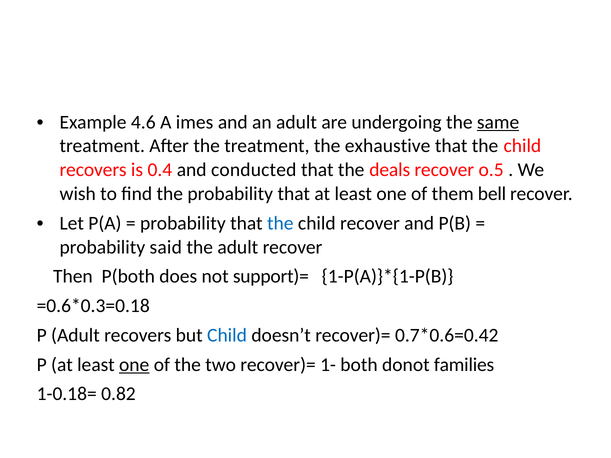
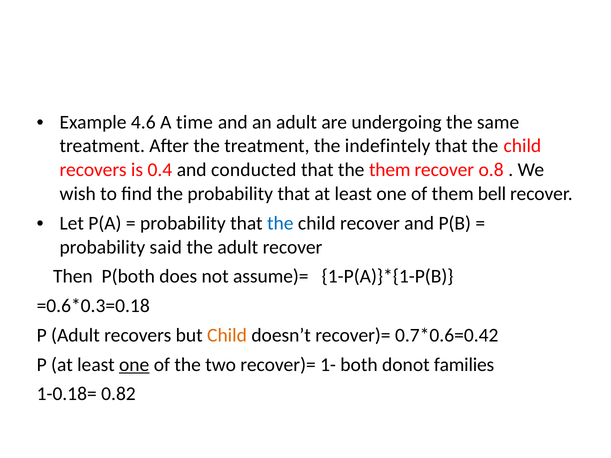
imes: imes -> time
same underline: present -> none
exhaustive: exhaustive -> indefintely
the deals: deals -> them
o.5: o.5 -> o.8
support)=: support)= -> assume)=
Child at (227, 335) colour: blue -> orange
